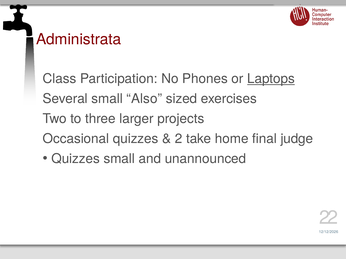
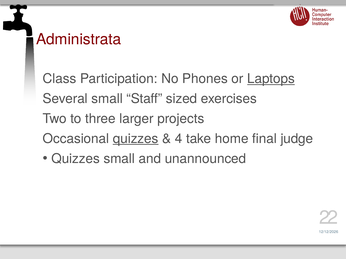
Also: Also -> Staff
quizzes at (136, 139) underline: none -> present
2: 2 -> 4
